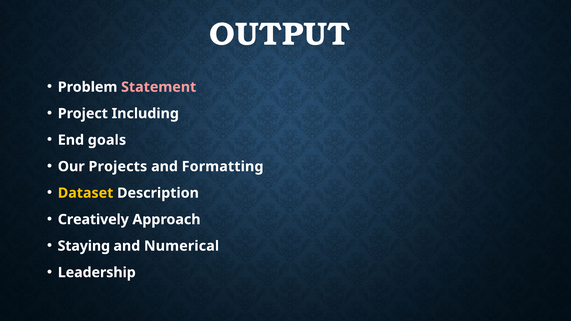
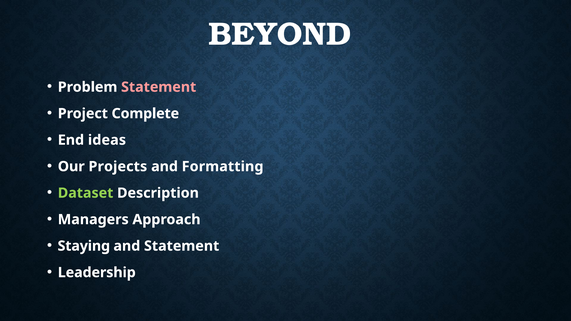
OUTPUT: OUTPUT -> BEYOND
Including: Including -> Complete
goals: goals -> ideas
Dataset colour: yellow -> light green
Creatively: Creatively -> Managers
and Numerical: Numerical -> Statement
